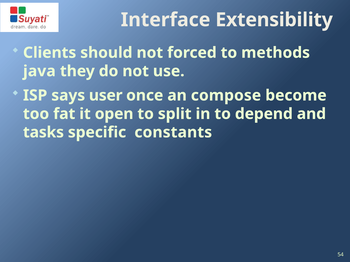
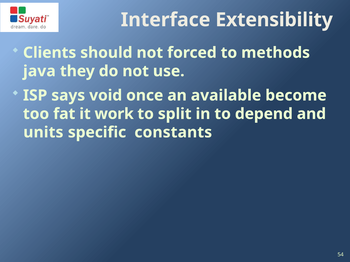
user: user -> void
compose: compose -> available
open: open -> work
tasks: tasks -> units
